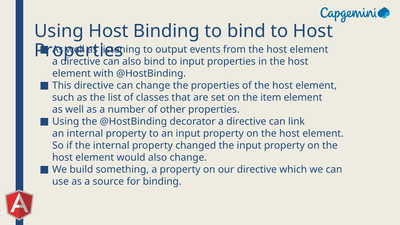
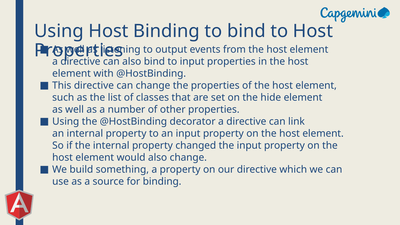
item: item -> hide
